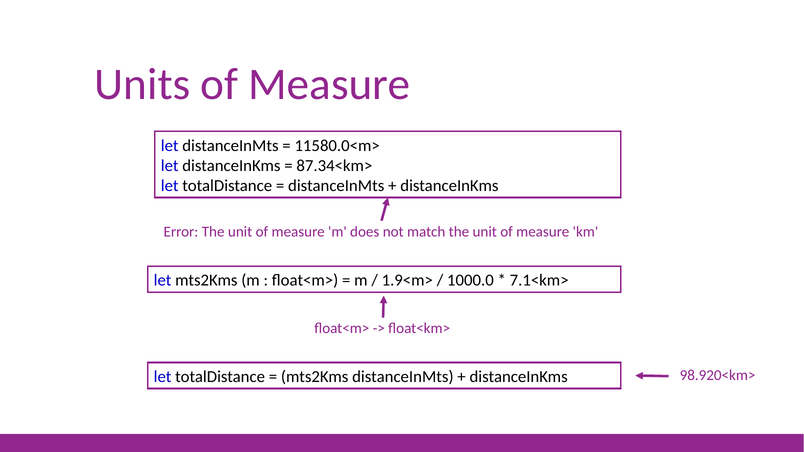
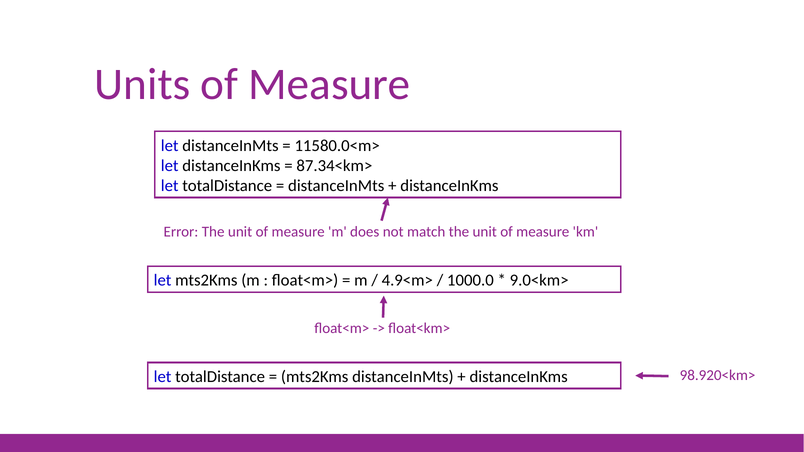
1.9<m>: 1.9<m> -> 4.9<m>
7.1<km>: 7.1<km> -> 9.0<km>
